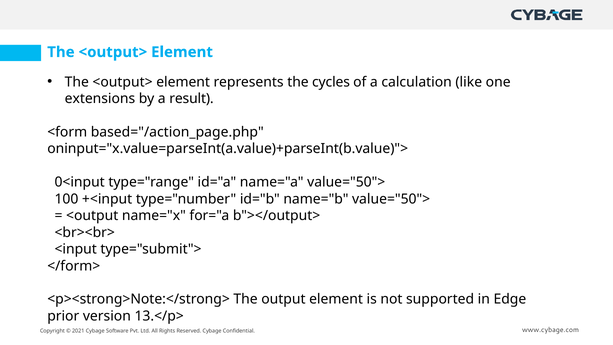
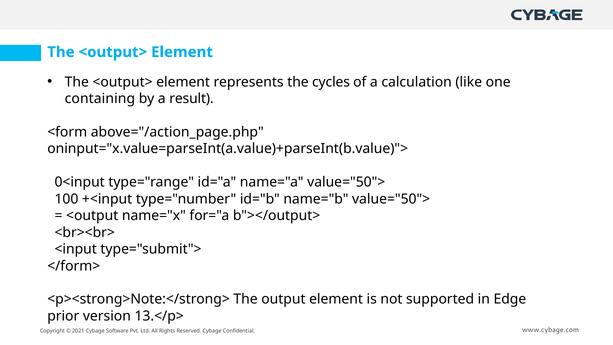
extensions: extensions -> containing
based="/action_page.php: based="/action_page.php -> above="/action_page.php
